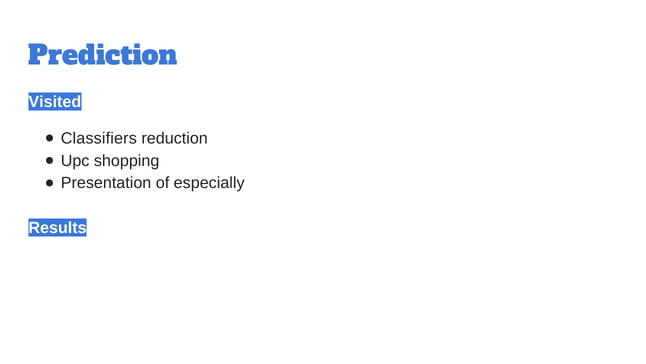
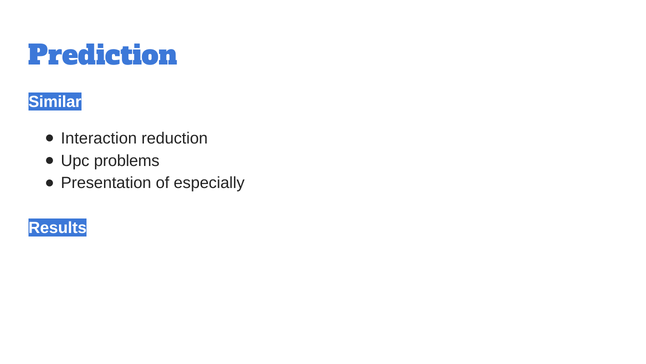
Visited: Visited -> Similar
Classifiers: Classifiers -> Interaction
shopping: shopping -> problems
